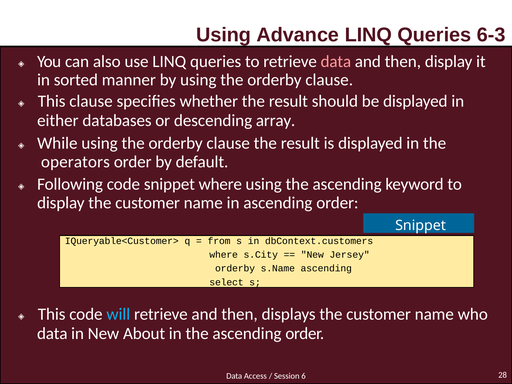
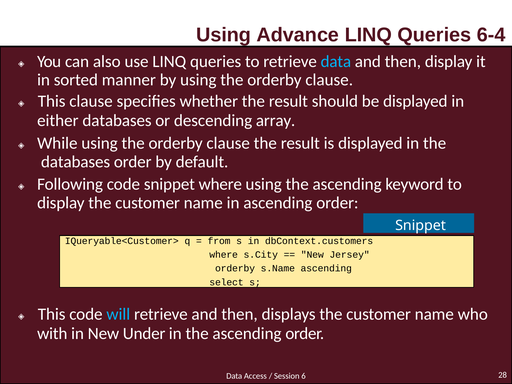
6-3: 6-3 -> 6-4
data at (336, 61) colour: pink -> light blue
operators at (75, 162): operators -> databases
data at (52, 334): data -> with
About: About -> Under
